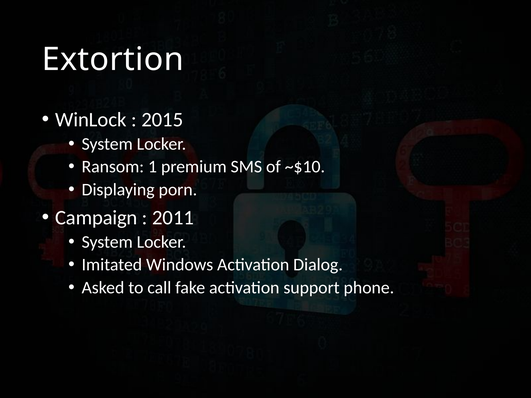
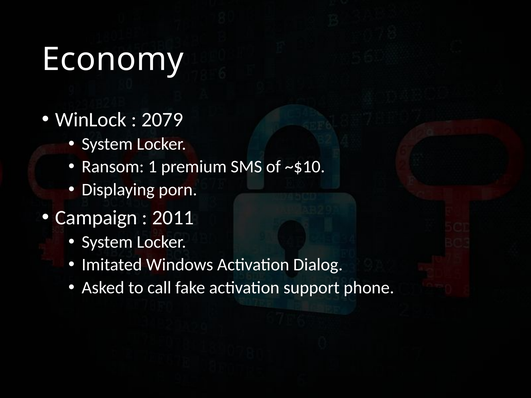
Extortion: Extortion -> Economy
2015: 2015 -> 2079
